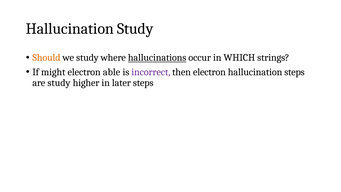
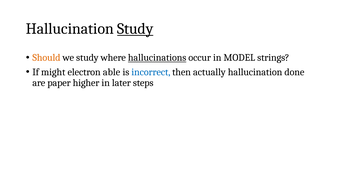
Study at (135, 29) underline: none -> present
WHICH: WHICH -> MODEL
incorrect colour: purple -> blue
then electron: electron -> actually
hallucination steps: steps -> done
are study: study -> paper
